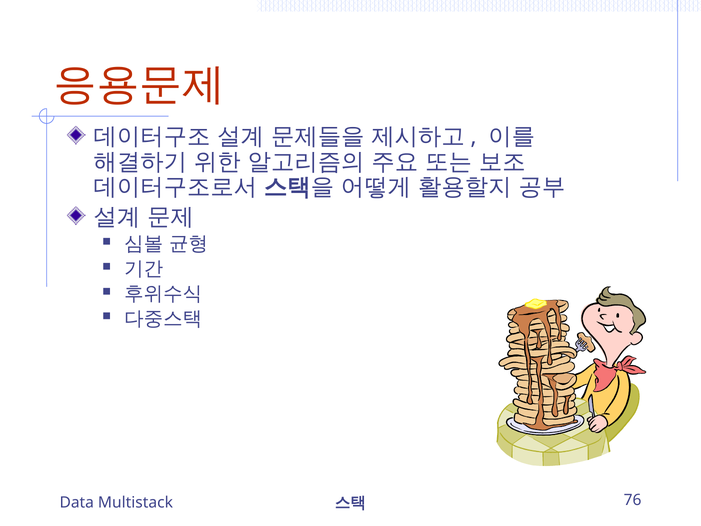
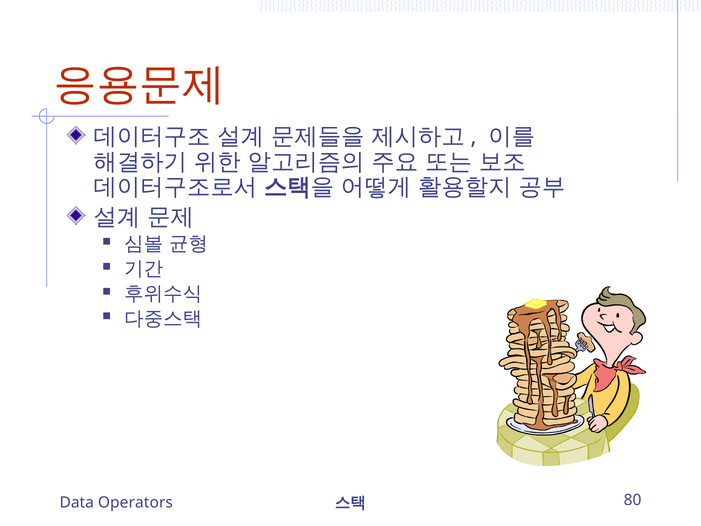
Multistack: Multistack -> Operators
76: 76 -> 80
